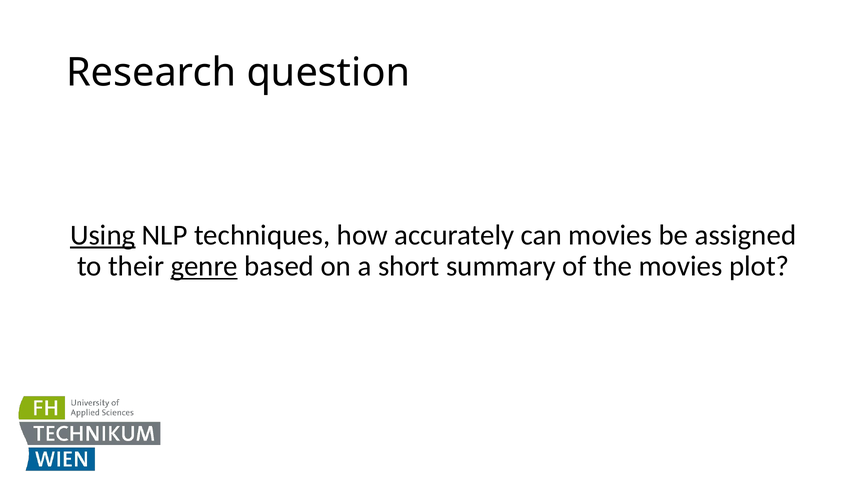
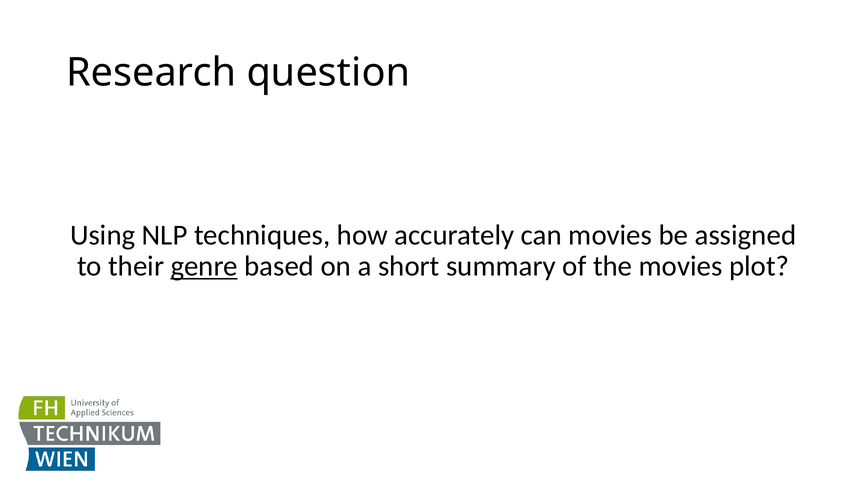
Using underline: present -> none
